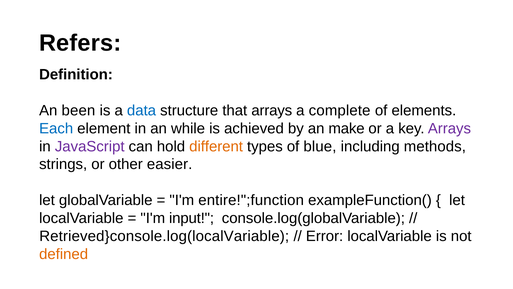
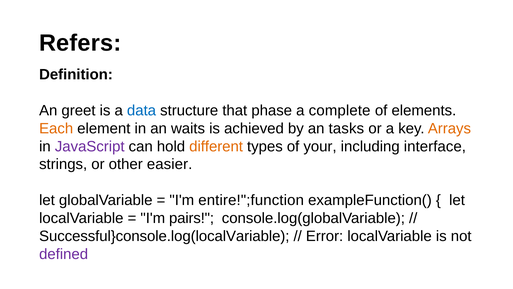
been: been -> greet
that arrays: arrays -> phase
Each colour: blue -> orange
while: while -> waits
make: make -> tasks
Arrays at (449, 128) colour: purple -> orange
blue: blue -> your
methods: methods -> interface
input: input -> pairs
Retrieved}console.log(localVariable: Retrieved}console.log(localVariable -> Successful}console.log(localVariable
defined colour: orange -> purple
